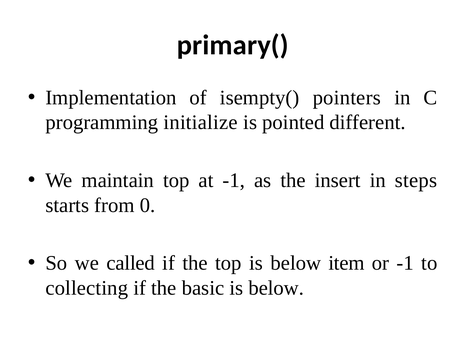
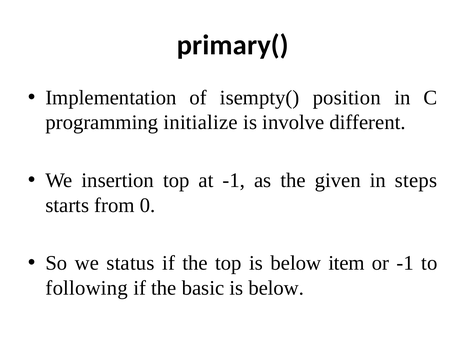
pointers: pointers -> position
pointed: pointed -> involve
maintain: maintain -> insertion
insert: insert -> given
called: called -> status
collecting: collecting -> following
